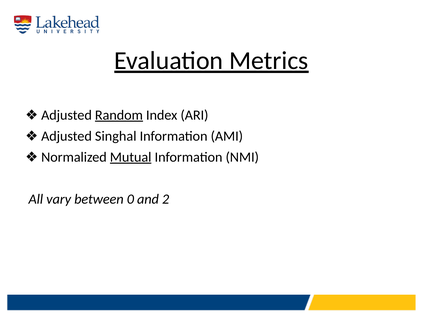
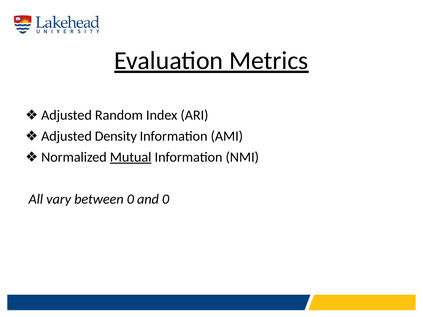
Random underline: present -> none
Singhal: Singhal -> Density
and 2: 2 -> 0
